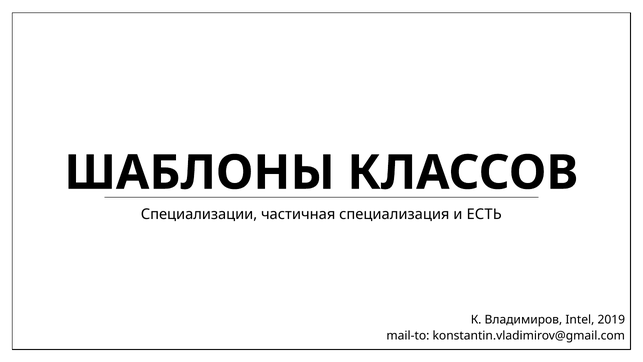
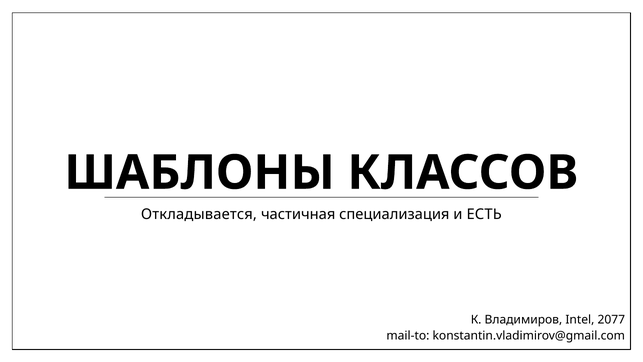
Специализации: Специализации -> Откладывается
2019: 2019 -> 2077
